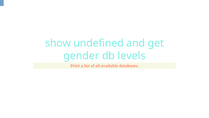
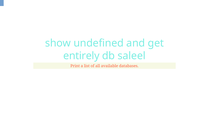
gender: gender -> entirely
levels: levels -> saleel
